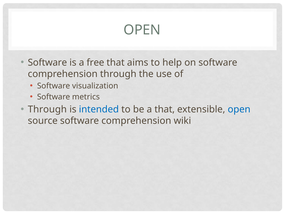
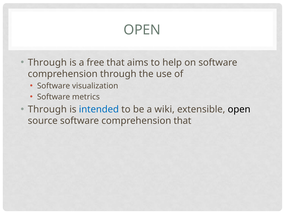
Software at (47, 62): Software -> Through
a that: that -> wiki
open at (239, 109) colour: blue -> black
comprehension wiki: wiki -> that
